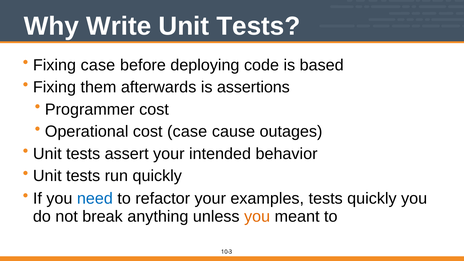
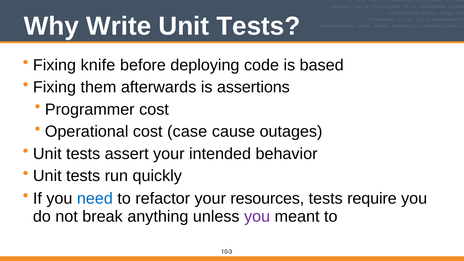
Fixing case: case -> knife
examples: examples -> resources
tests quickly: quickly -> require
you at (257, 217) colour: orange -> purple
